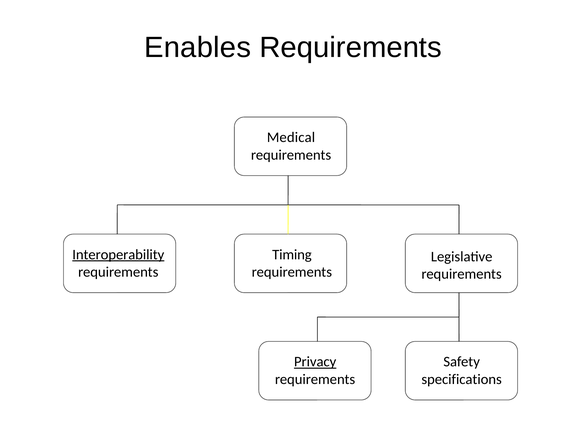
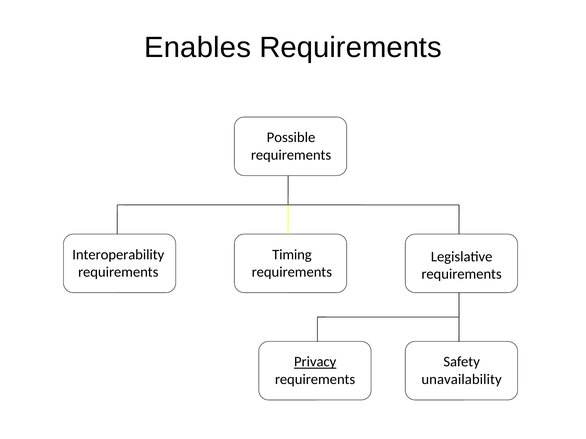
Medical: Medical -> Possible
Interoperability underline: present -> none
specifications: specifications -> unavailability
